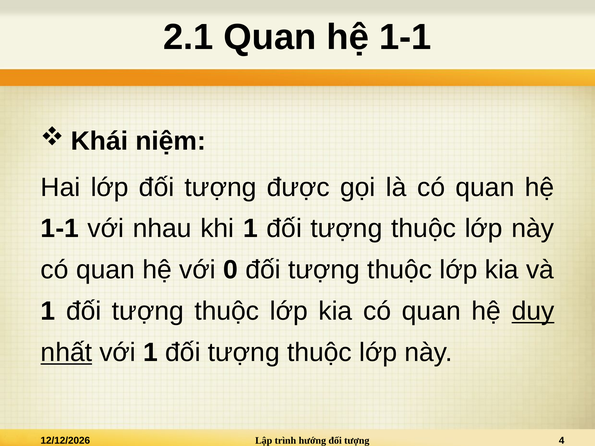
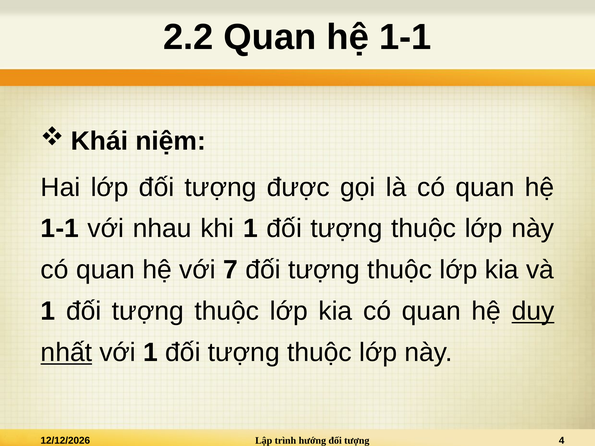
2.1: 2.1 -> 2.2
0: 0 -> 7
